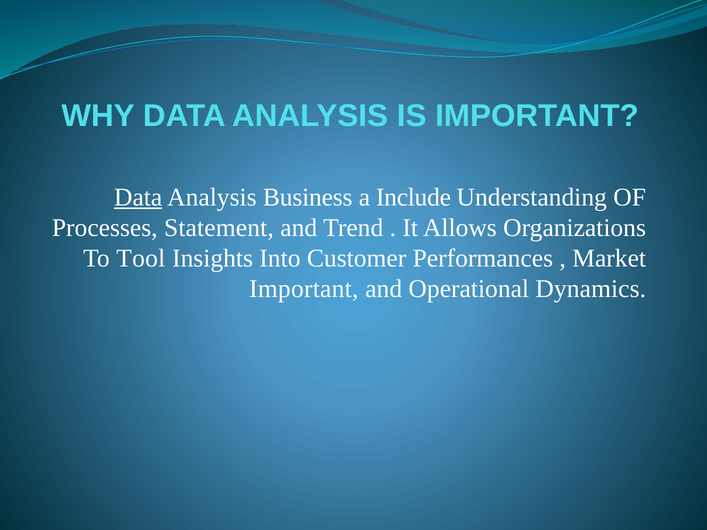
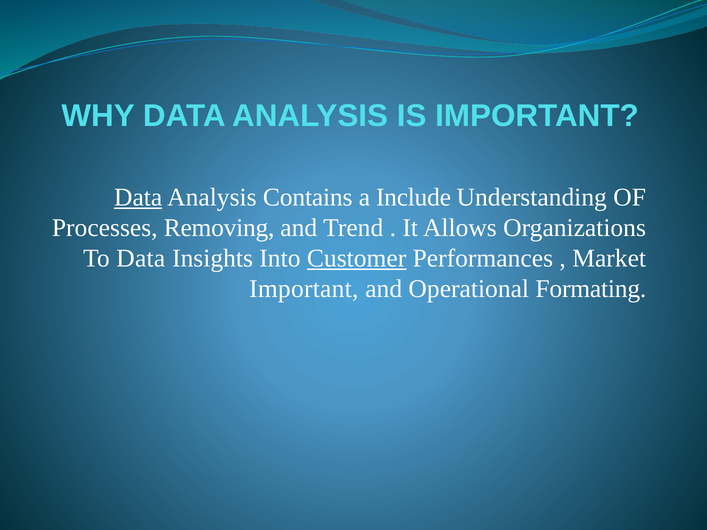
Business: Business -> Contains
Statement: Statement -> Removing
To Tool: Tool -> Data
Customer underline: none -> present
Dynamics: Dynamics -> Formating
